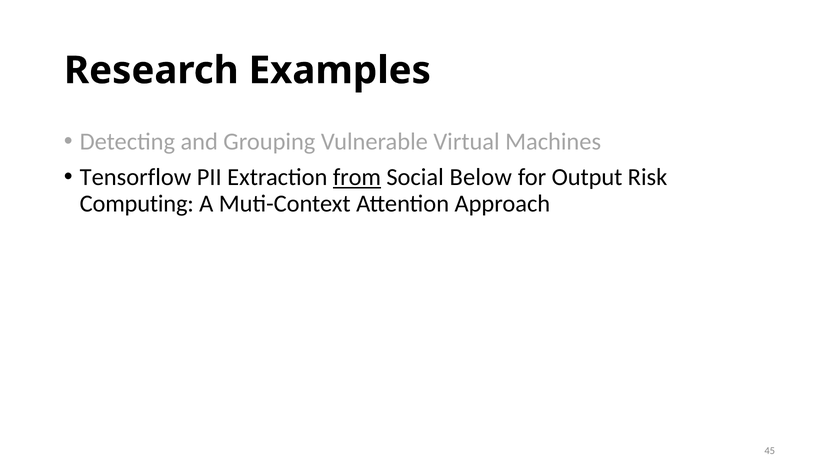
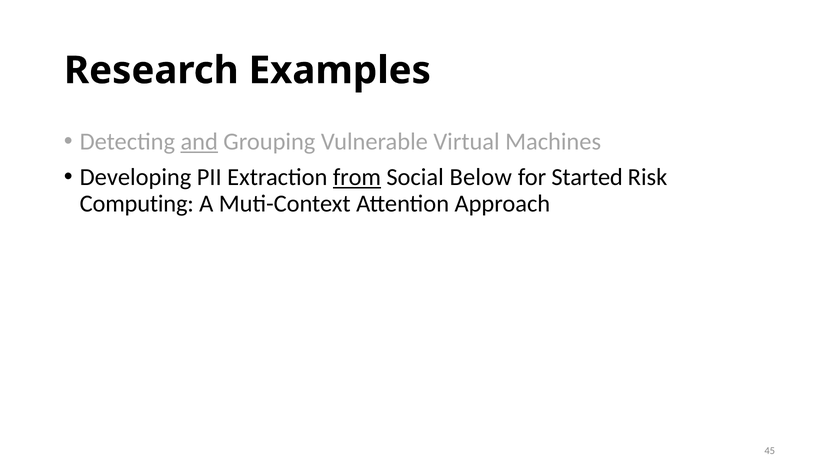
and underline: none -> present
Tensorflow: Tensorflow -> Developing
Output: Output -> Started
